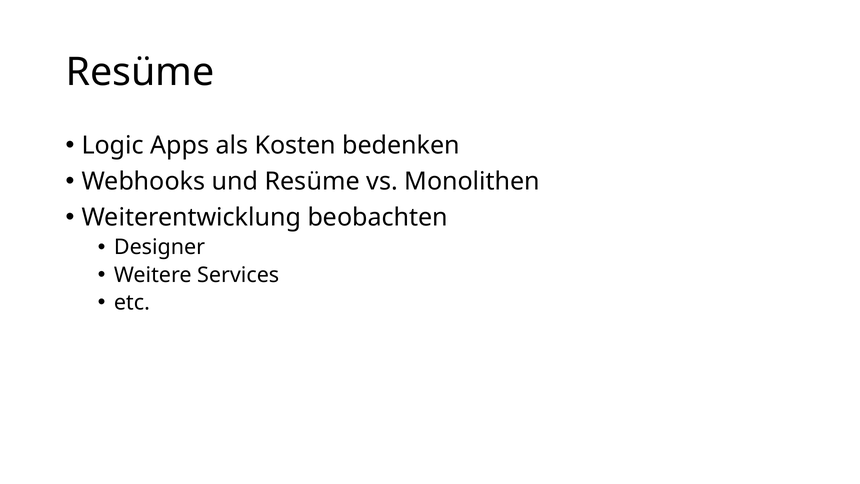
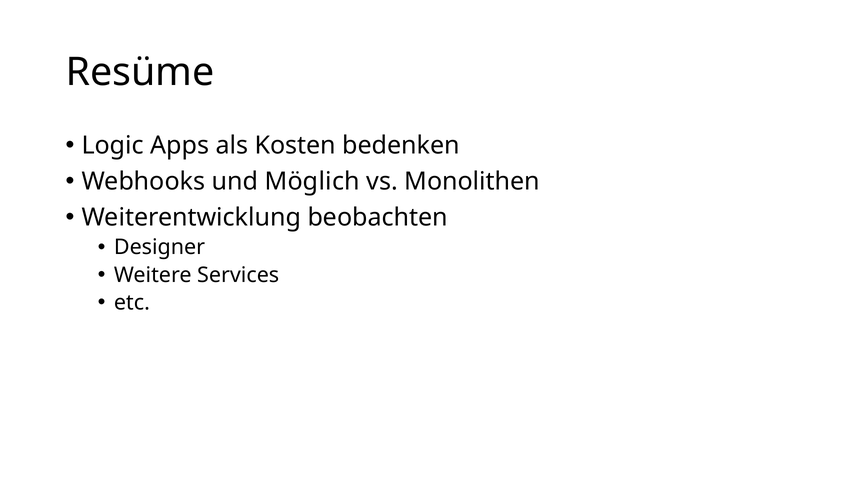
und Resüme: Resüme -> Möglich
